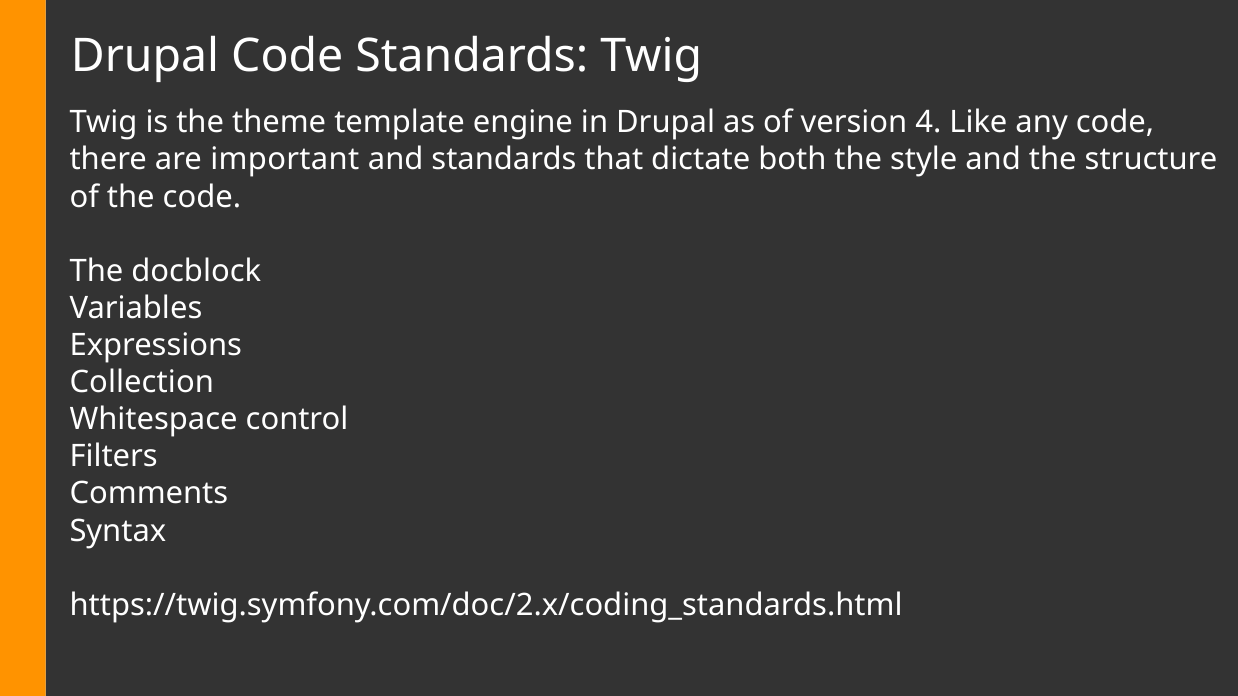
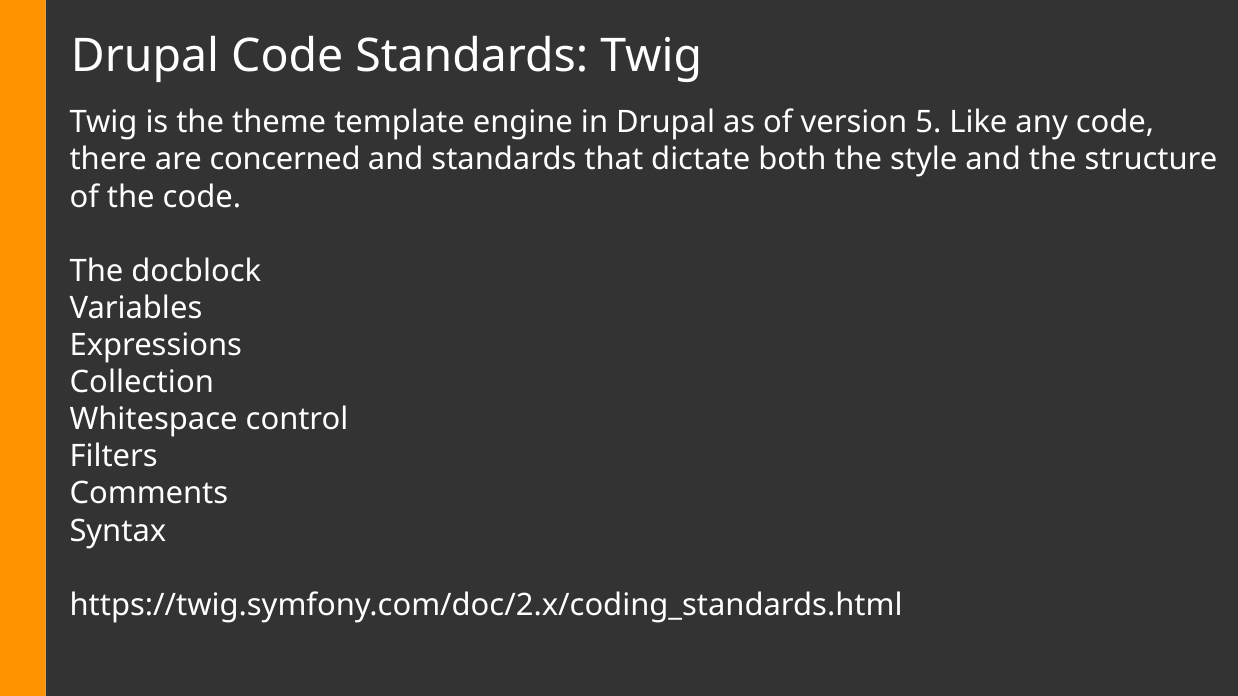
4: 4 -> 5
important: important -> concerned
